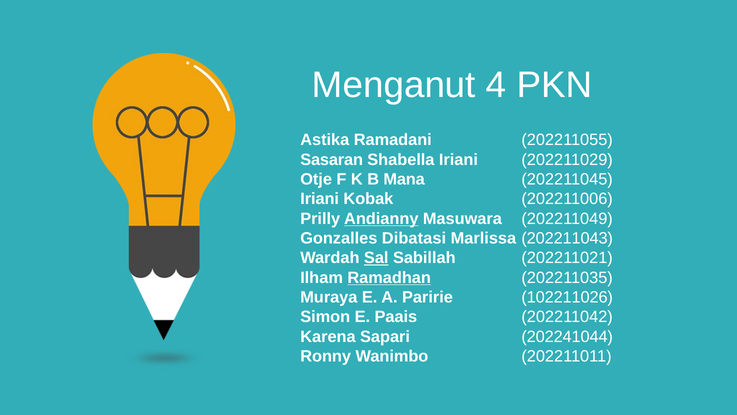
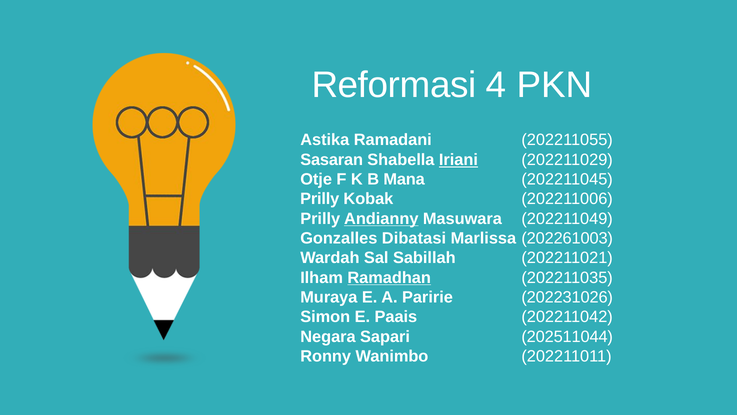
Menganut: Menganut -> Reformasi
Iriani at (458, 160) underline: none -> present
Iriani at (320, 199): Iriani -> Prilly
202211043: 202211043 -> 202261003
Sal underline: present -> none
102211026: 102211026 -> 202231026
Karena: Karena -> Negara
202241044: 202241044 -> 202511044
